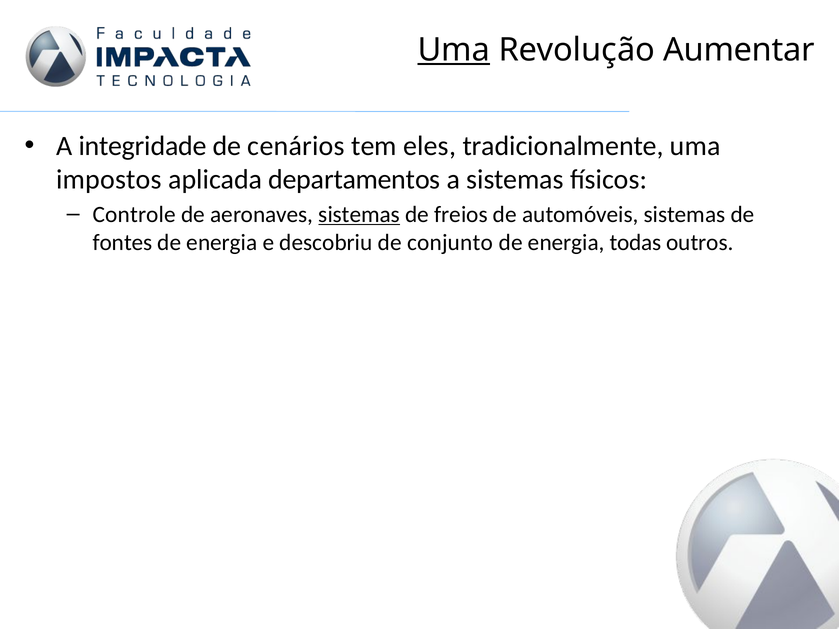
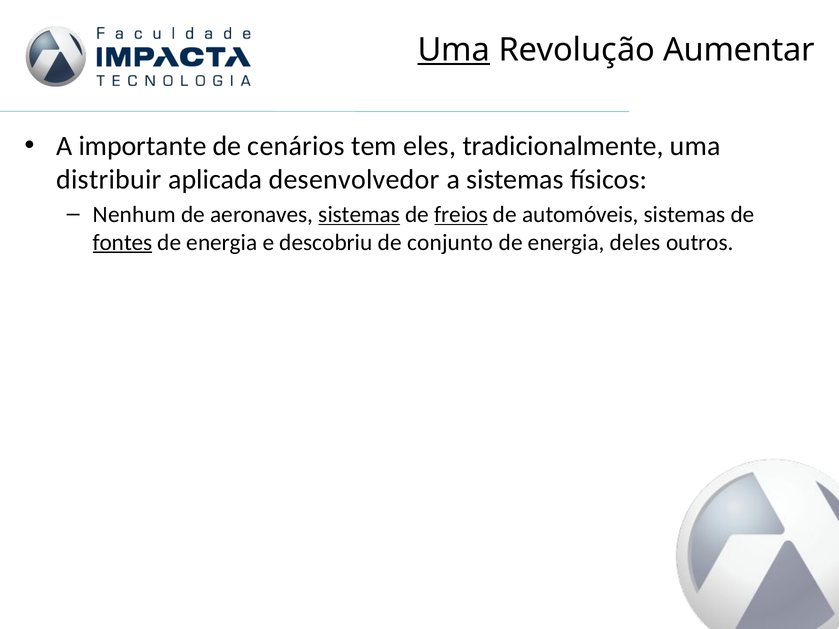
integridade: integridade -> importante
impostos: impostos -> distribuir
departamentos: departamentos -> desenvolvedor
Controle: Controle -> Nenhum
freios underline: none -> present
fontes underline: none -> present
todas: todas -> deles
